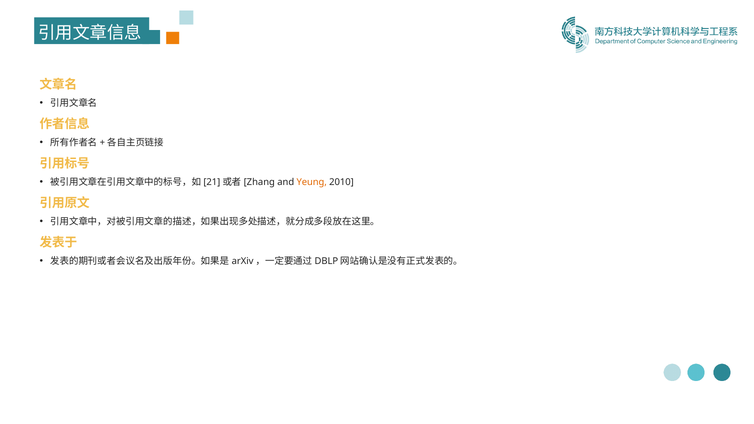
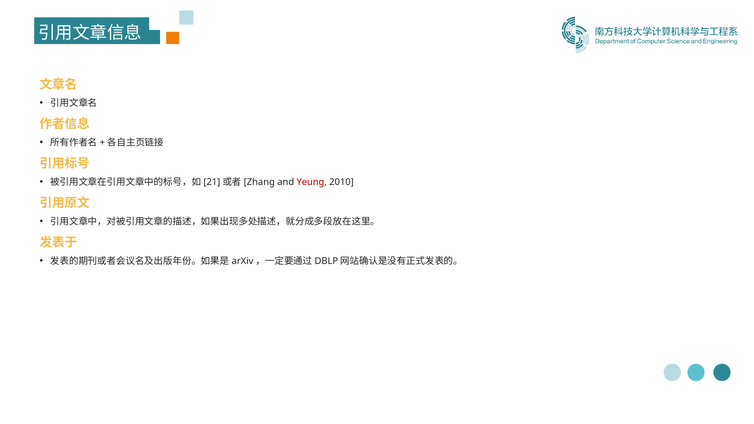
Yeung colour: orange -> red
